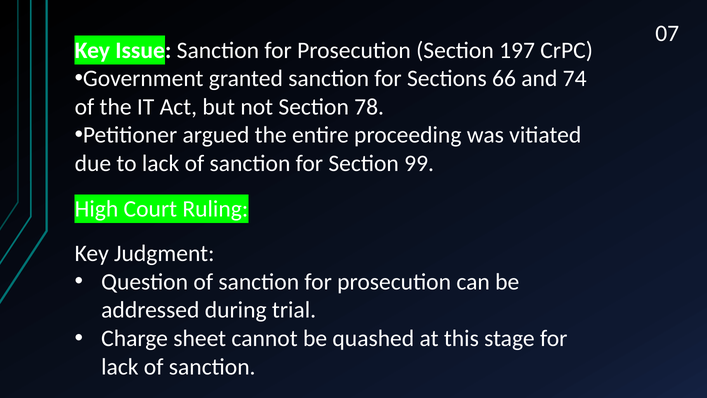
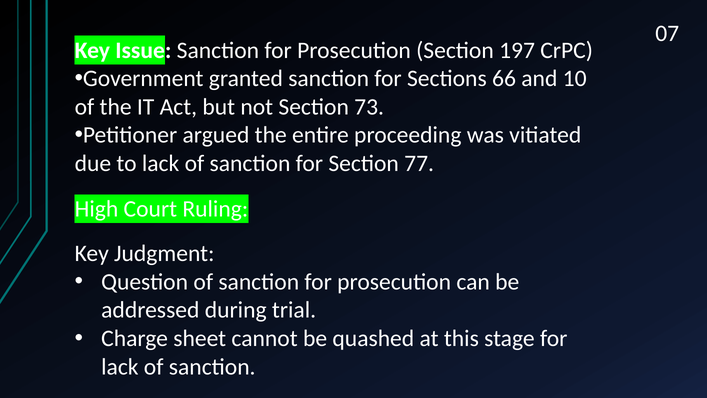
74: 74 -> 10
78: 78 -> 73
99: 99 -> 77
